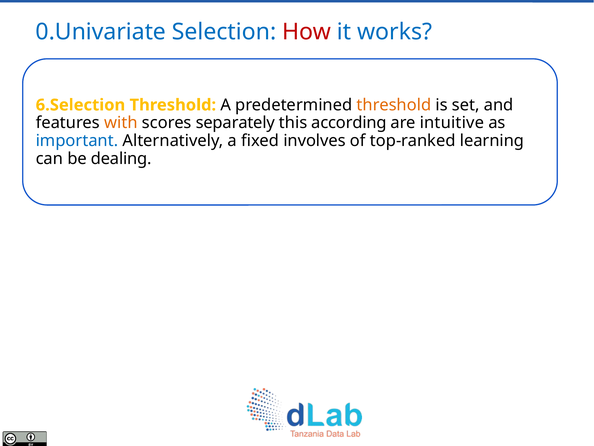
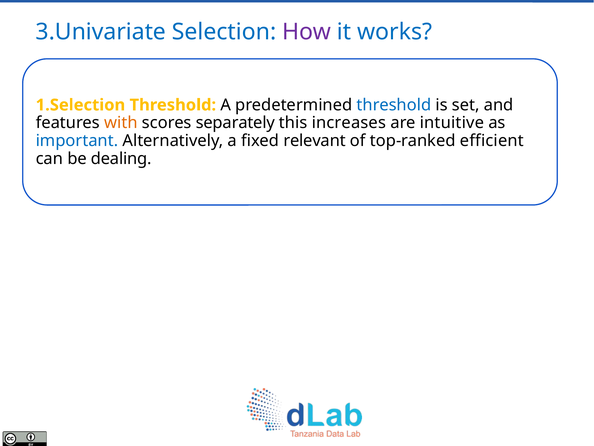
0.Univariate: 0.Univariate -> 3.Univariate
How colour: red -> purple
6.Selection: 6.Selection -> 1.Selection
threshold at (394, 105) colour: orange -> blue
according: according -> increases
involves: involves -> relevant
learning: learning -> efficient
